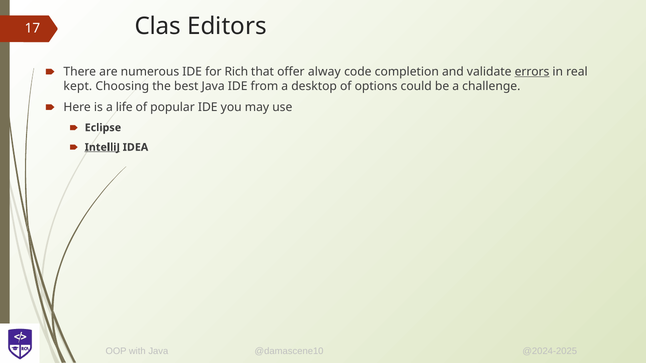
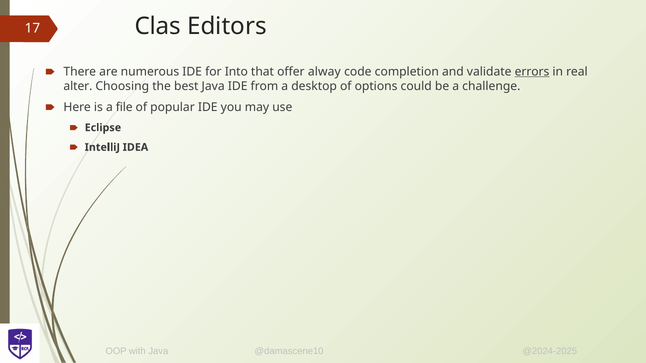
Rich: Rich -> Into
kept: kept -> alter
life: life -> file
IntelliJ underline: present -> none
